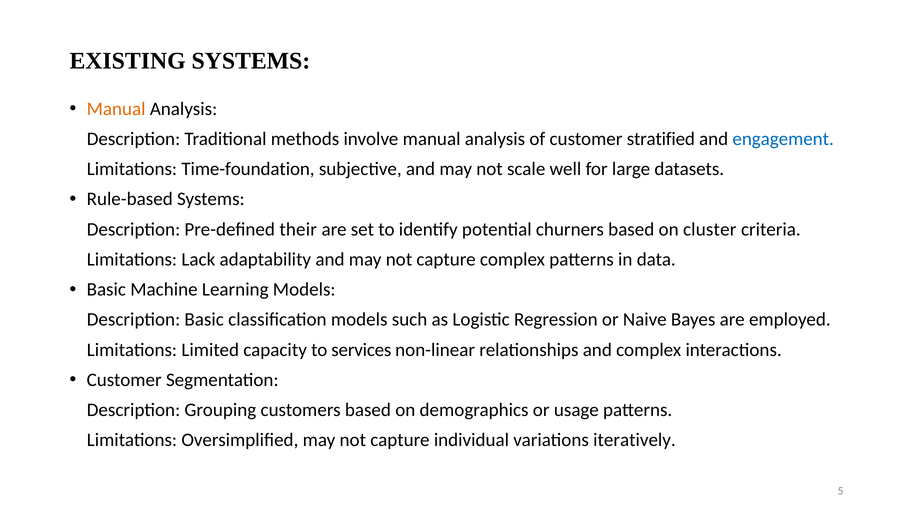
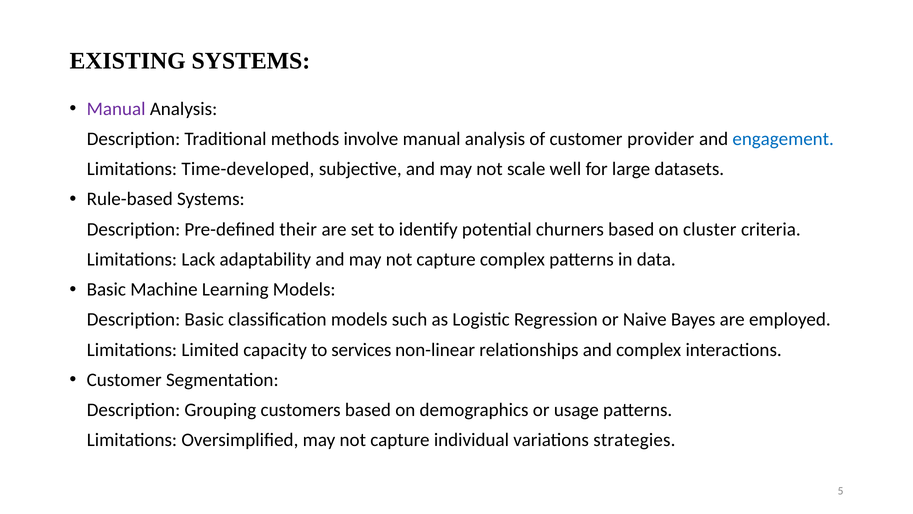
Manual at (116, 109) colour: orange -> purple
stratified: stratified -> provider
Time-foundation: Time-foundation -> Time-developed
iteratively: iteratively -> strategies
